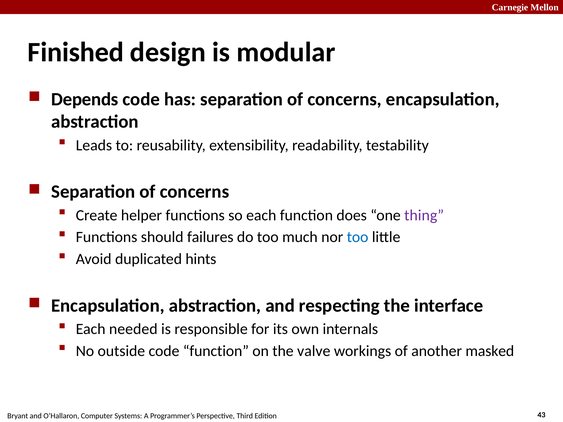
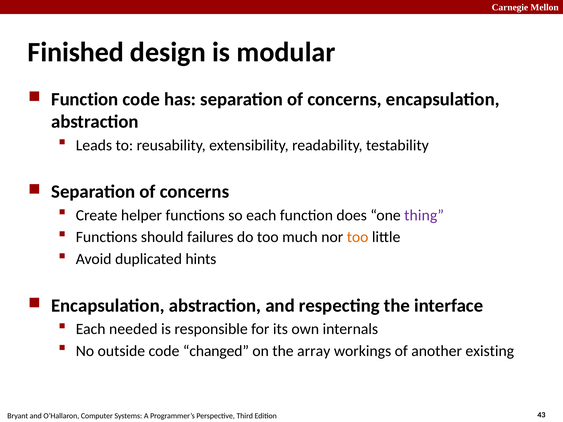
Depends at (85, 99): Depends -> Function
too at (358, 237) colour: blue -> orange
code function: function -> changed
valve: valve -> array
masked: masked -> existing
